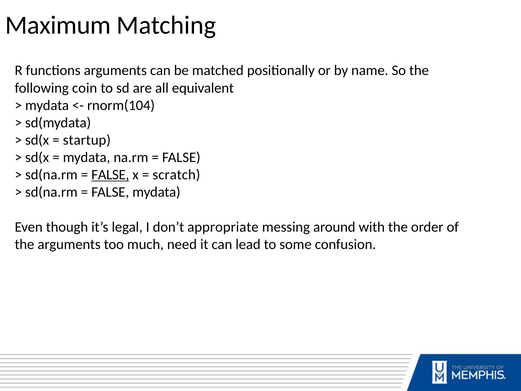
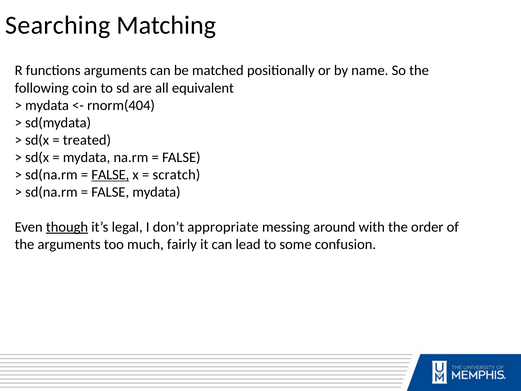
Maximum: Maximum -> Searching
rnorm(104: rnorm(104 -> rnorm(404
startup: startup -> treated
though underline: none -> present
need: need -> fairly
